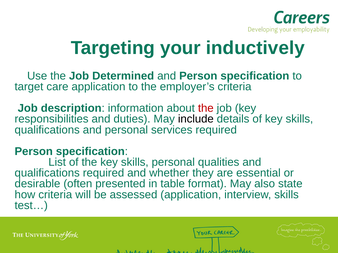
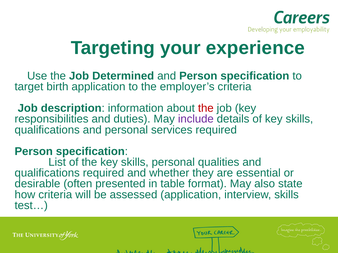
inductively: inductively -> experience
care: care -> birth
include colour: black -> purple
